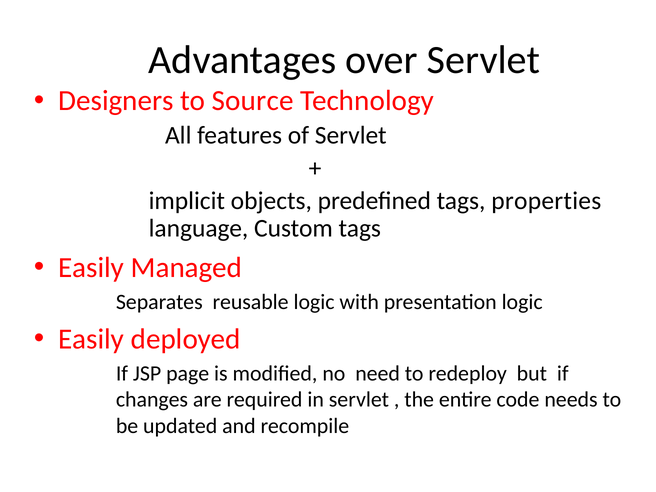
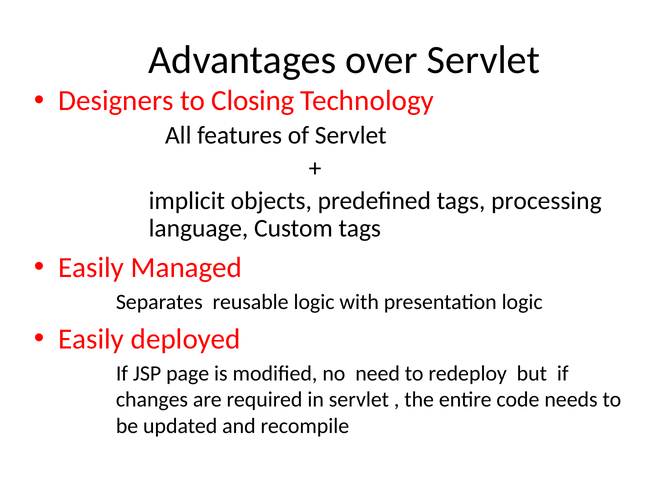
Source: Source -> Closing
properties: properties -> processing
